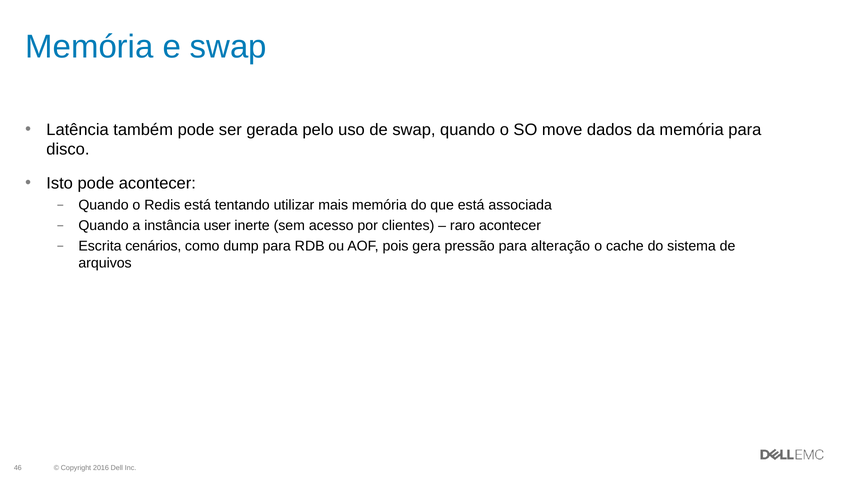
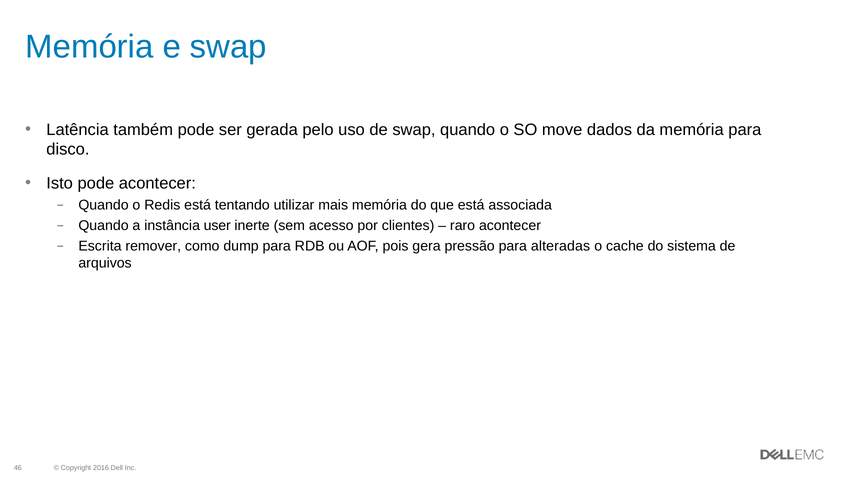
cenários: cenários -> remover
alteração: alteração -> alteradas
